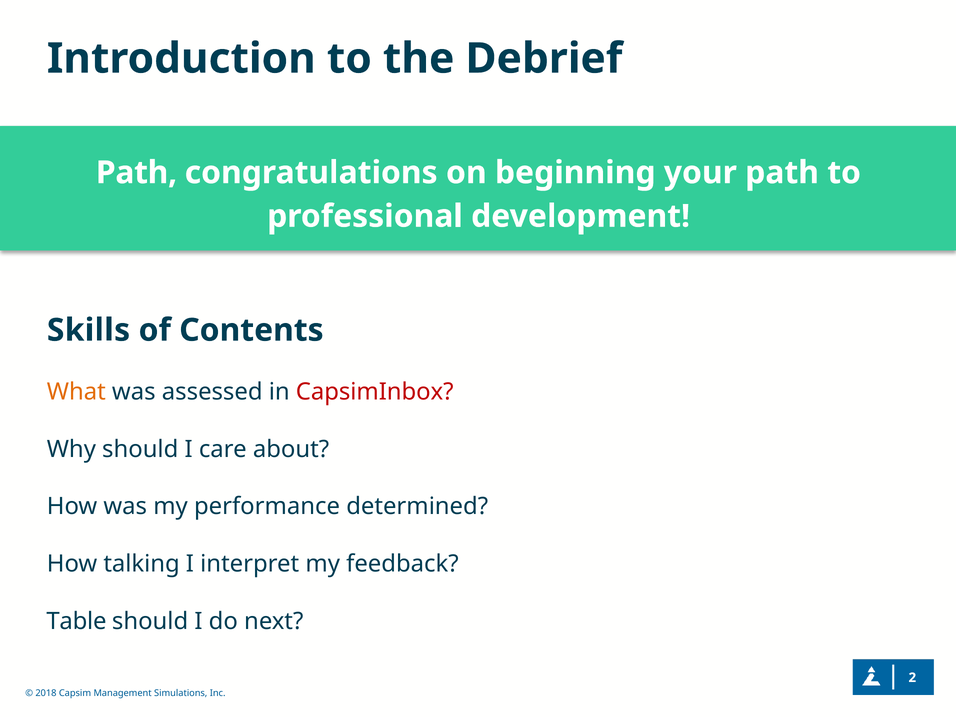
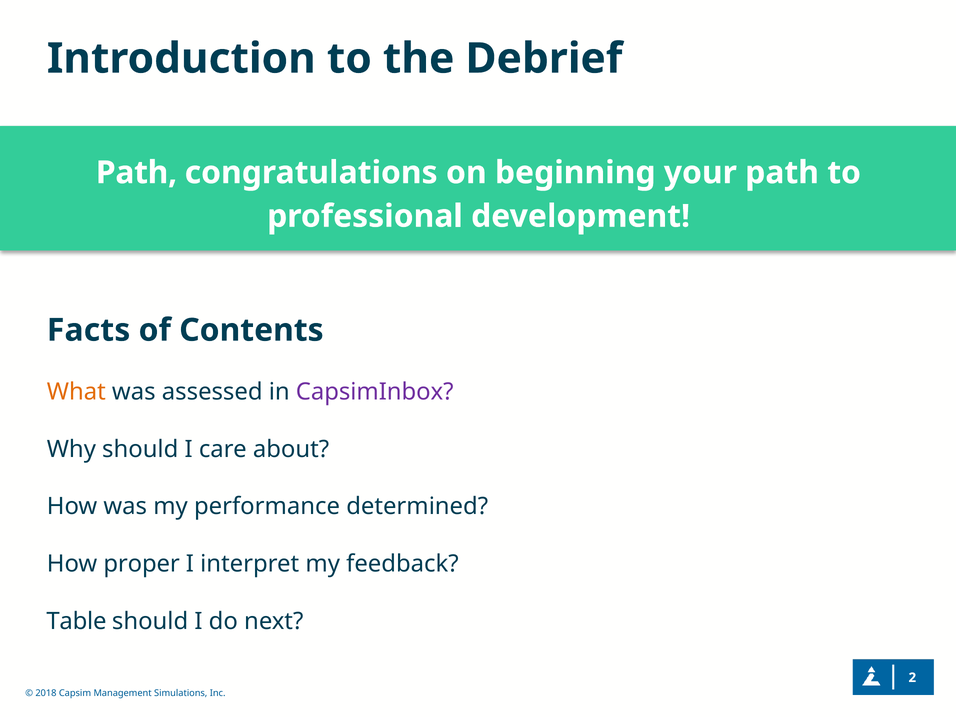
Skills: Skills -> Facts
CapsimInbox colour: red -> purple
talking: talking -> proper
